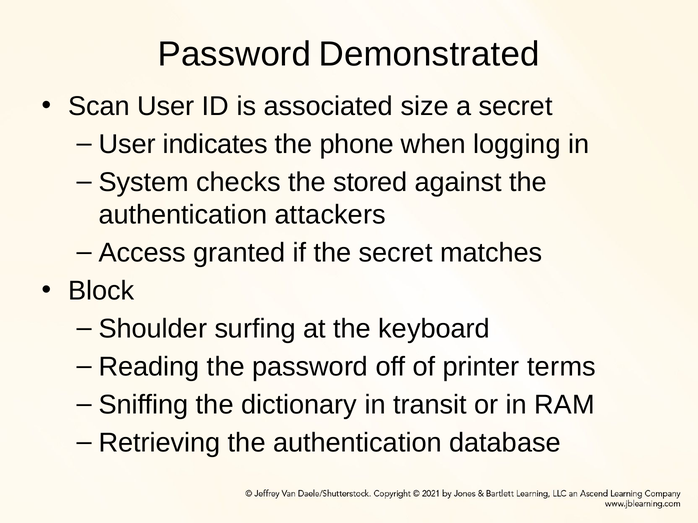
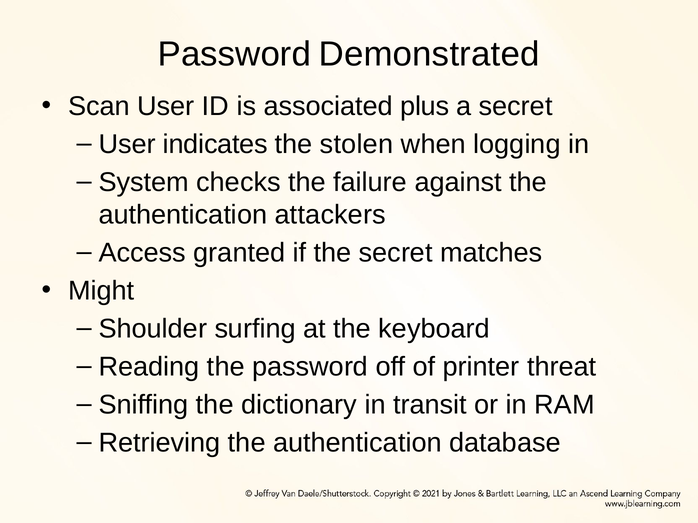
size: size -> plus
phone: phone -> stolen
stored: stored -> failure
Block: Block -> Might
terms: terms -> threat
